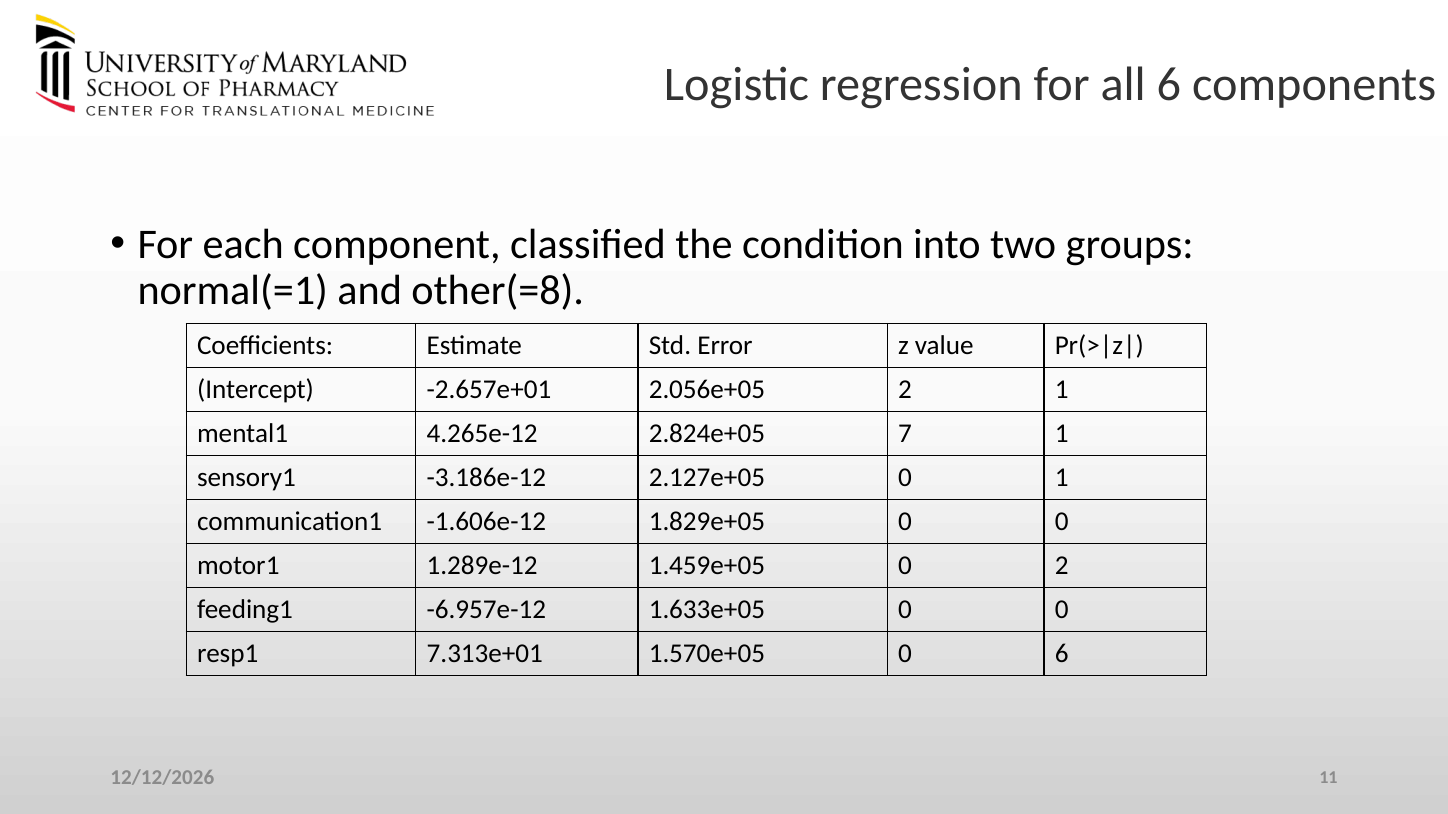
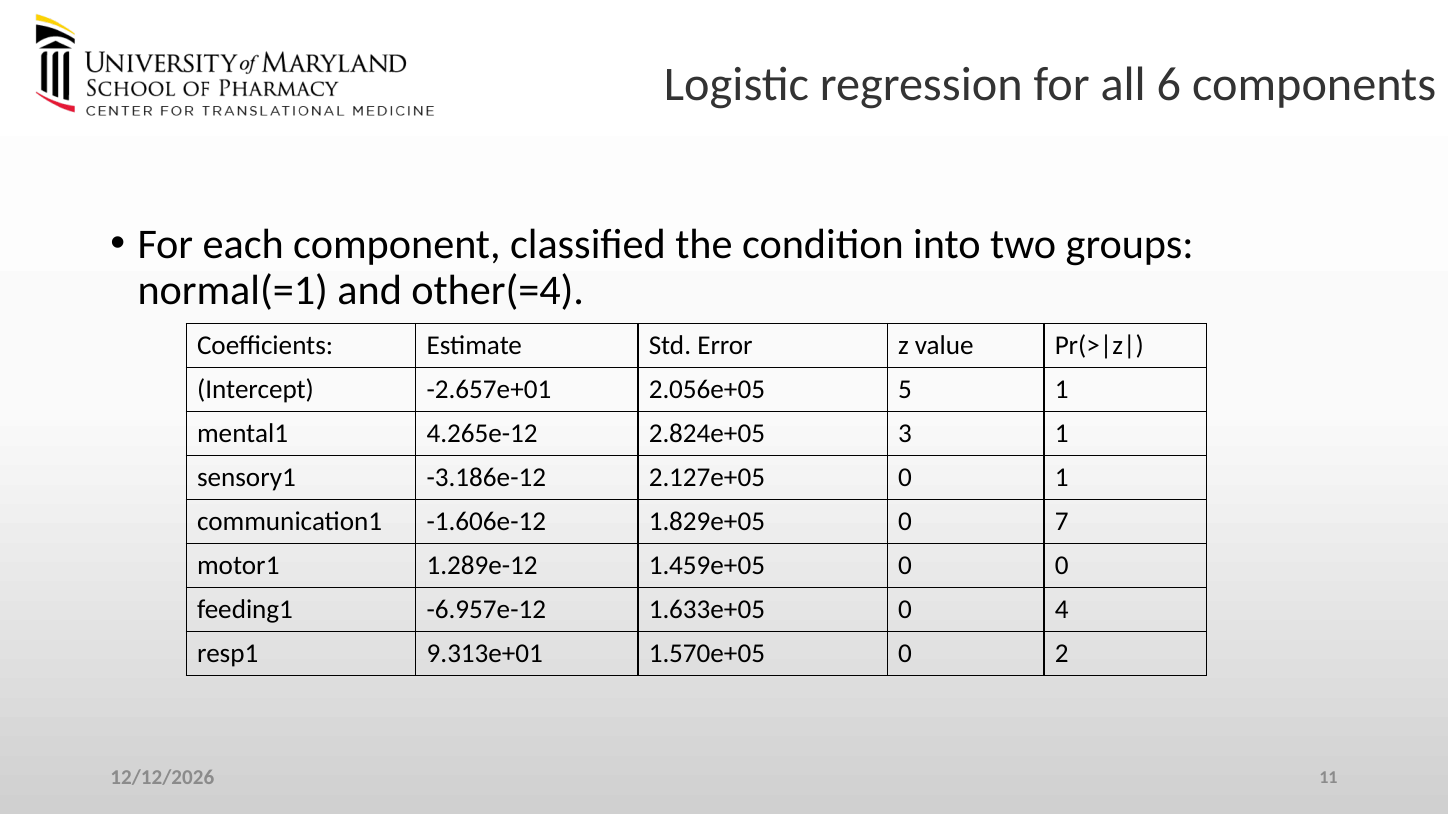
other(=8: other(=8 -> other(=4
2.056e+05 2: 2 -> 5
7: 7 -> 3
1.829e+05 0 0: 0 -> 7
0 2: 2 -> 0
1.633e+05 0 0: 0 -> 4
7.313e+01: 7.313e+01 -> 9.313e+01
0 6: 6 -> 2
